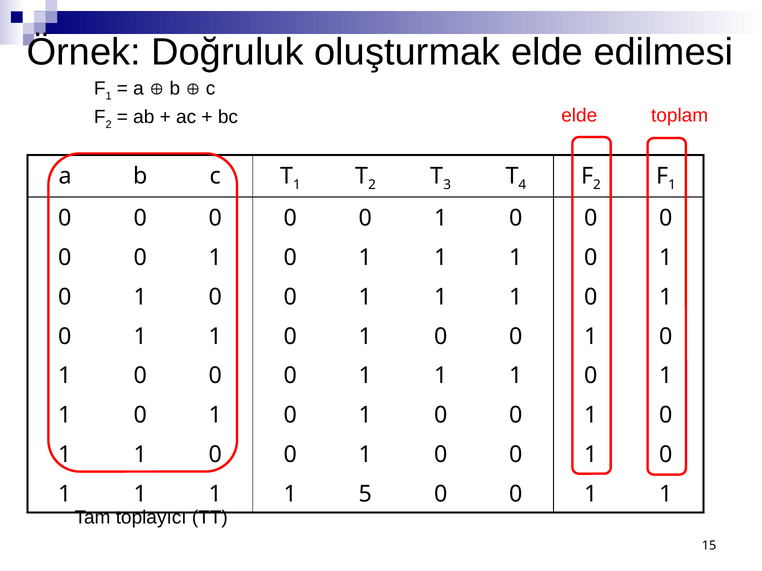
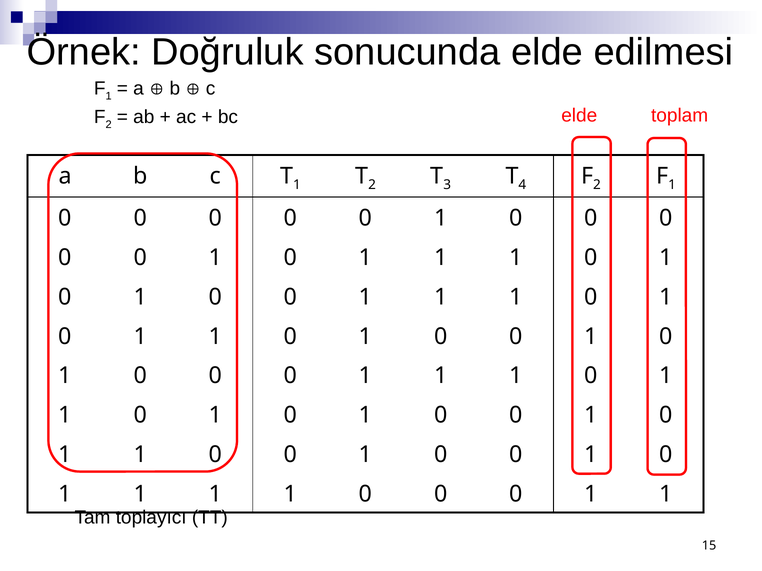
oluşturmak: oluşturmak -> sonucunda
5 at (366, 494): 5 -> 0
